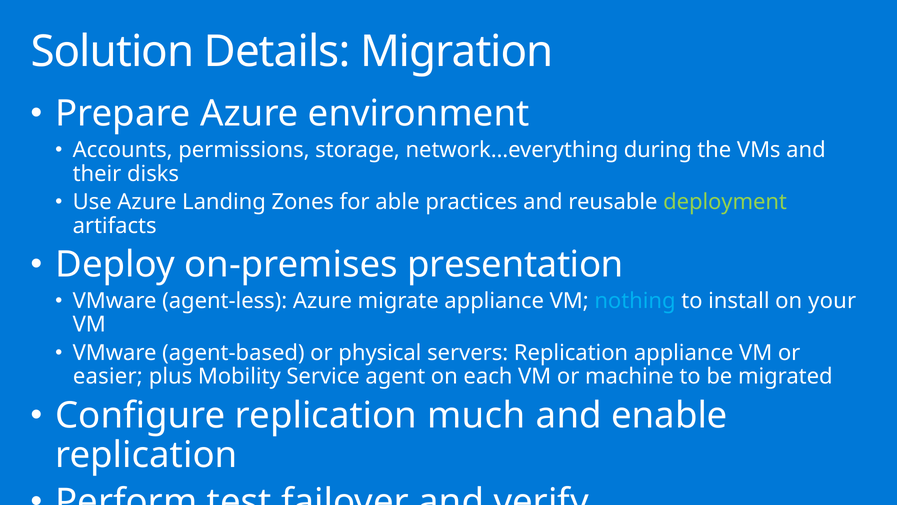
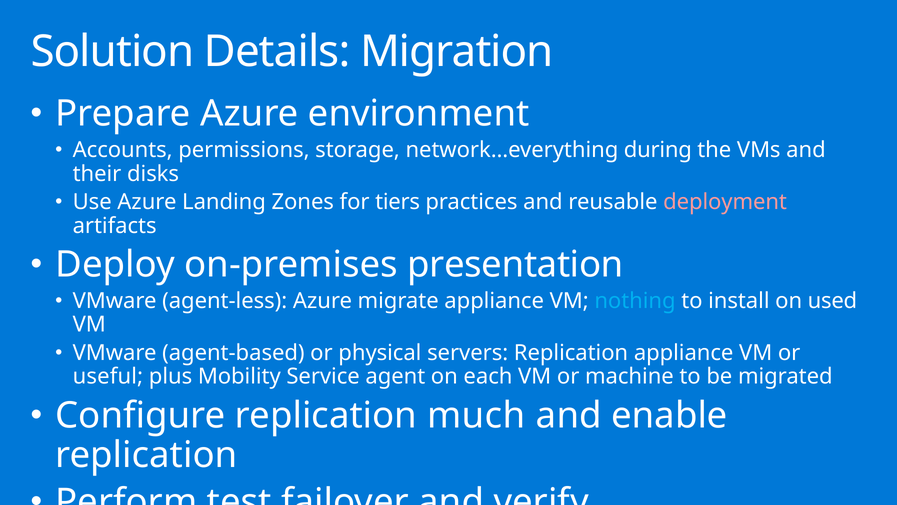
able: able -> tiers
deployment colour: light green -> pink
your: your -> used
easier: easier -> useful
